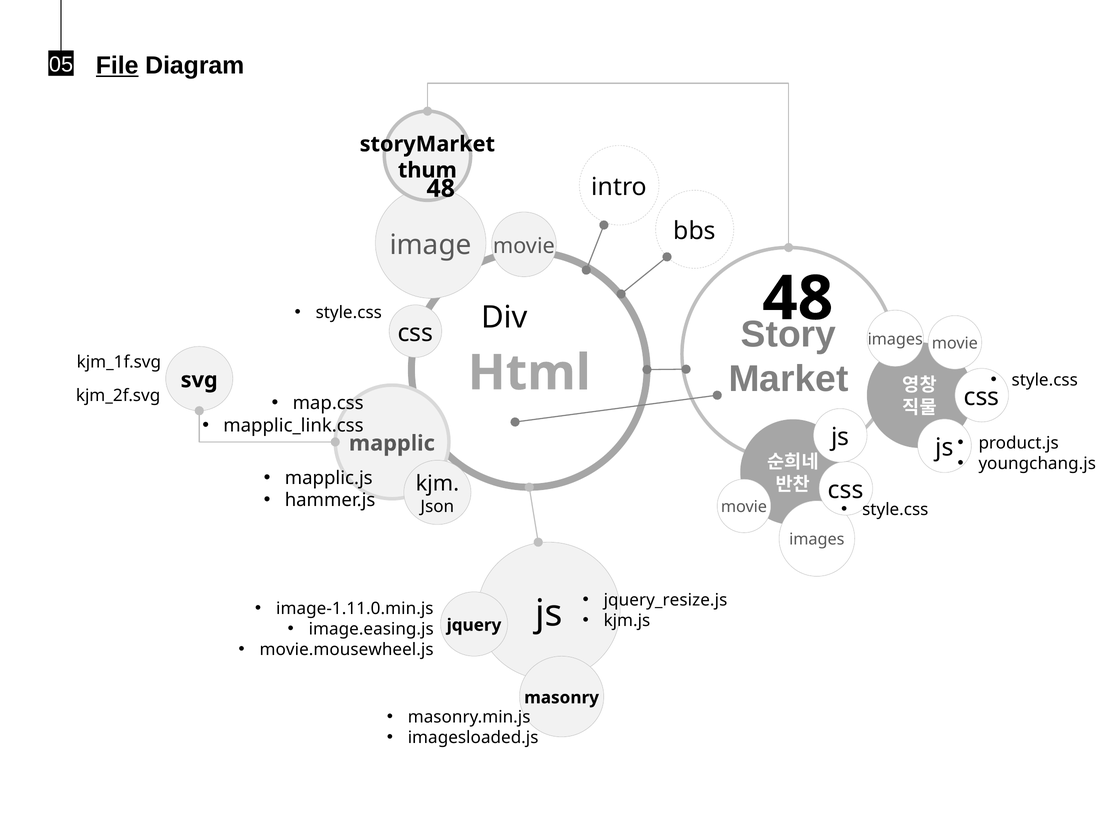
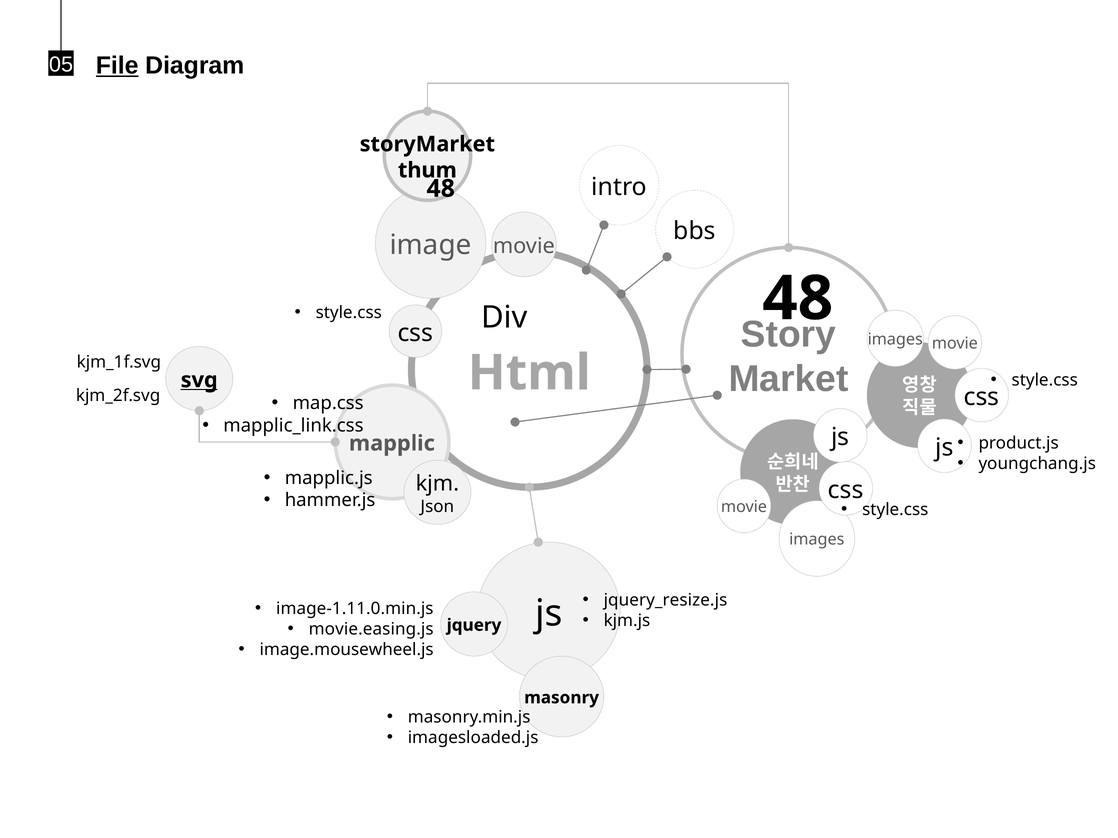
svg underline: none -> present
image.easing.js: image.easing.js -> movie.easing.js
movie.mousewheel.js: movie.mousewheel.js -> image.mousewheel.js
